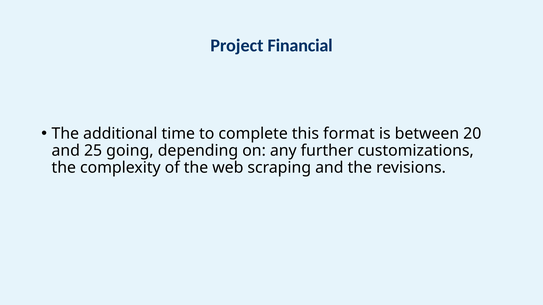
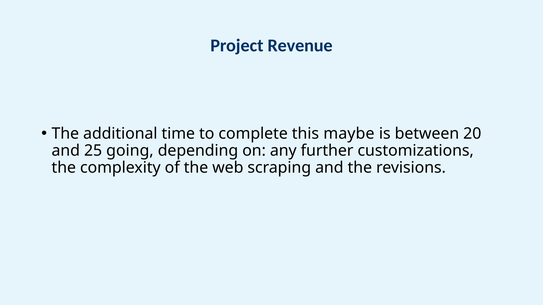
Financial: Financial -> Revenue
format: format -> maybe
